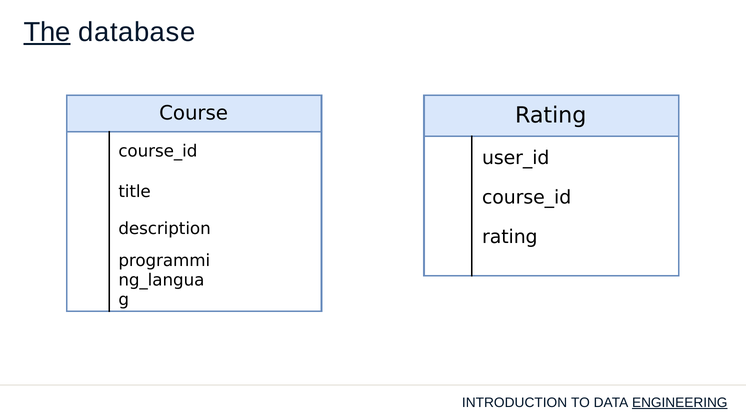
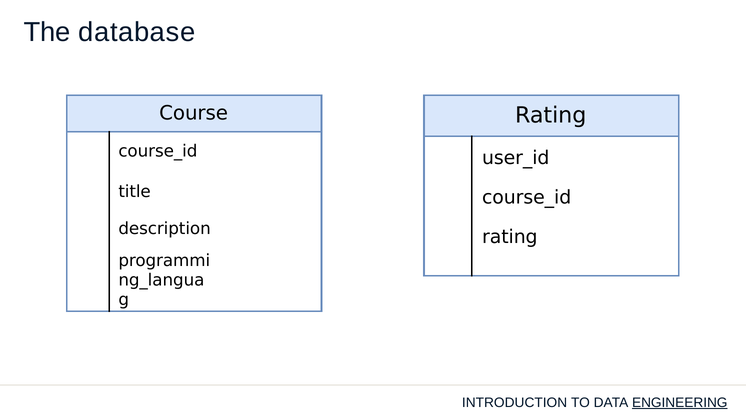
The underline: present -> none
